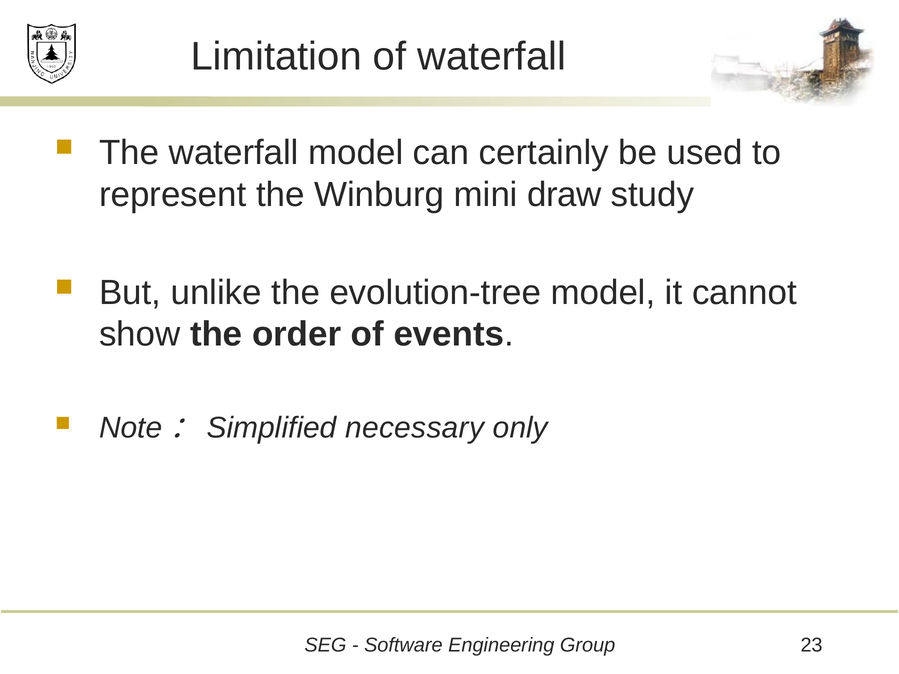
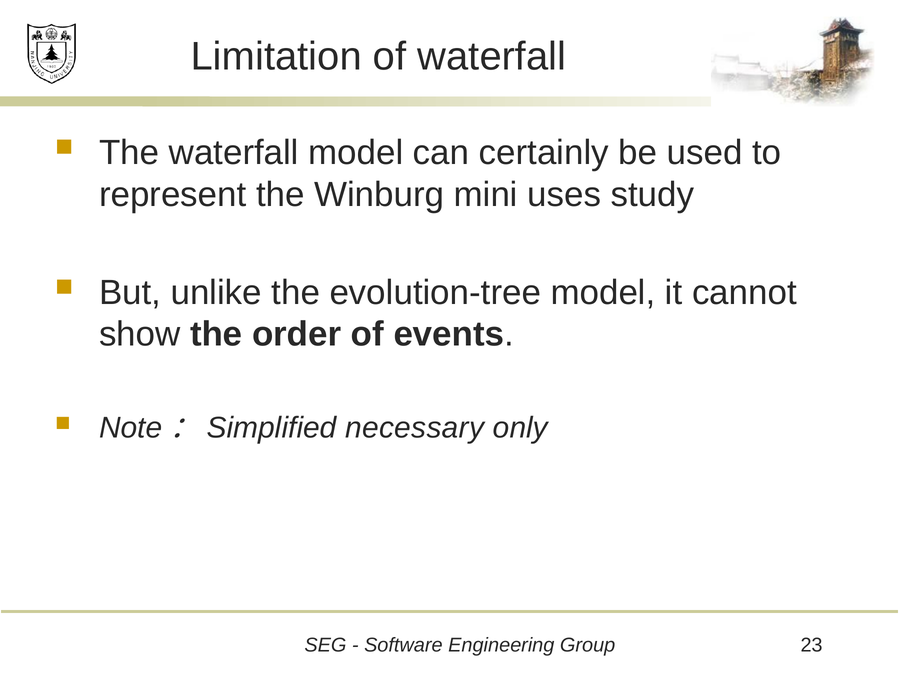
draw: draw -> uses
